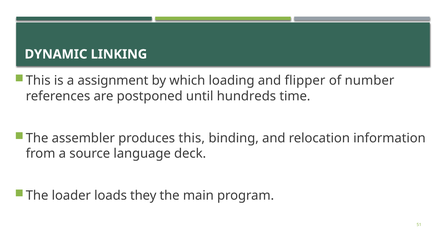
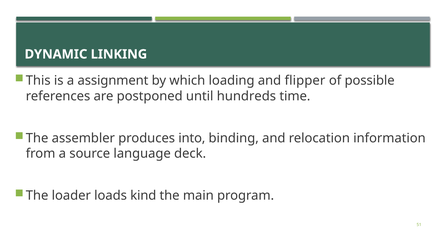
number: number -> possible
produces this: this -> into
they: they -> kind
